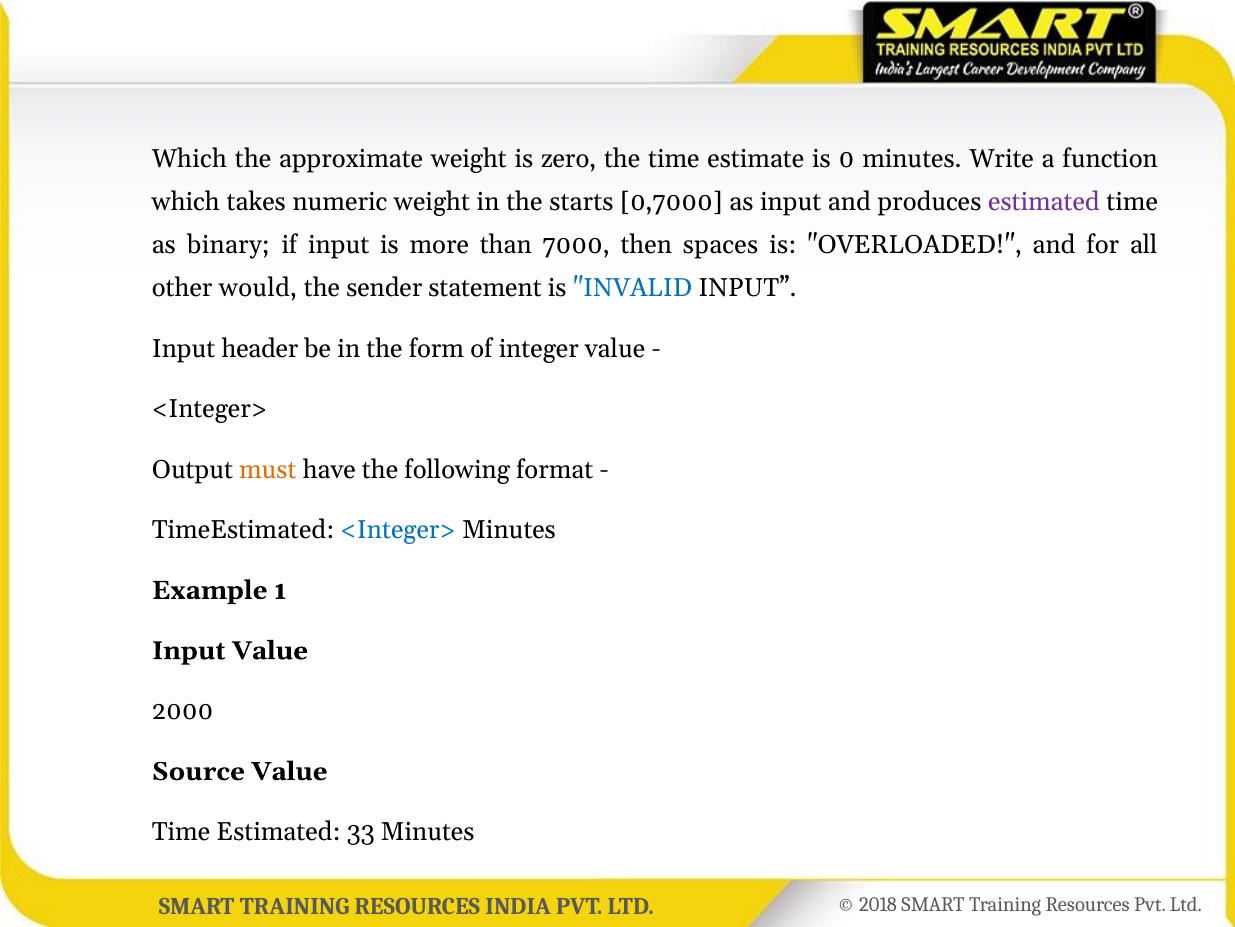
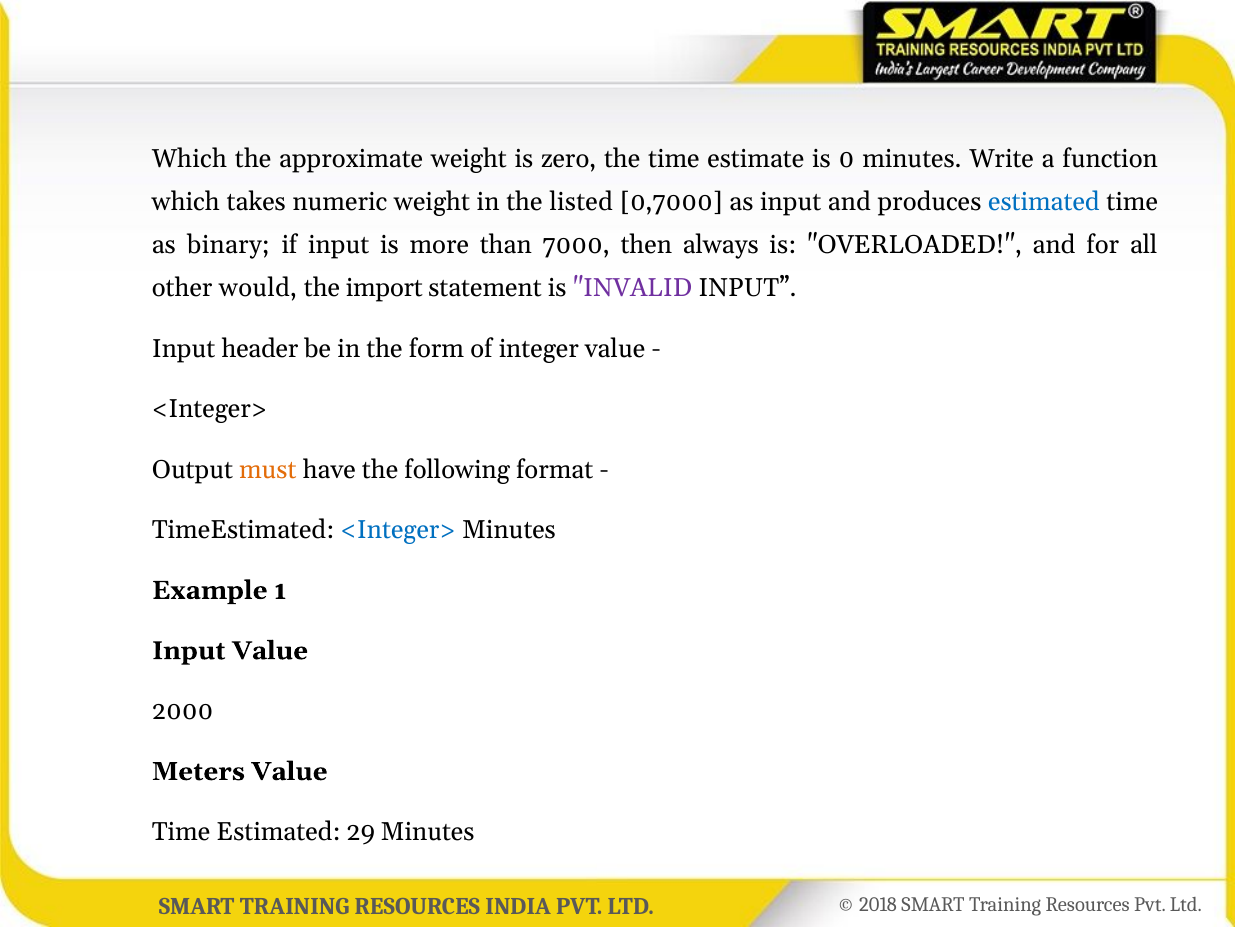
starts: starts -> listed
estimated at (1044, 202) colour: purple -> blue
spaces: spaces -> always
sender: sender -> import
INVALID colour: blue -> purple
Source: Source -> Meters
33: 33 -> 29
